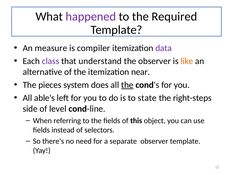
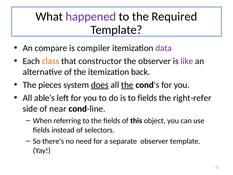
measure: measure -> compare
class colour: purple -> orange
understand: understand -> constructor
like colour: orange -> purple
near: near -> back
does underline: none -> present
to state: state -> fields
right-steps: right-steps -> right-refer
level: level -> near
